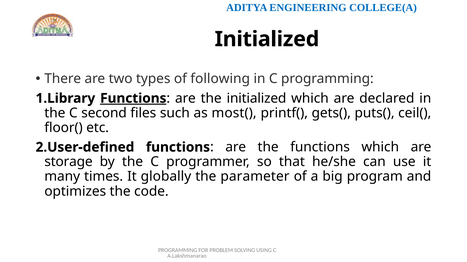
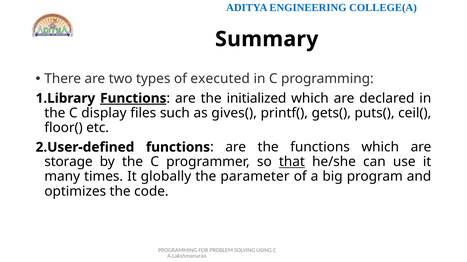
Initialized at (267, 39): Initialized -> Summary
following: following -> executed
second: second -> display
most(: most( -> gives(
that underline: none -> present
